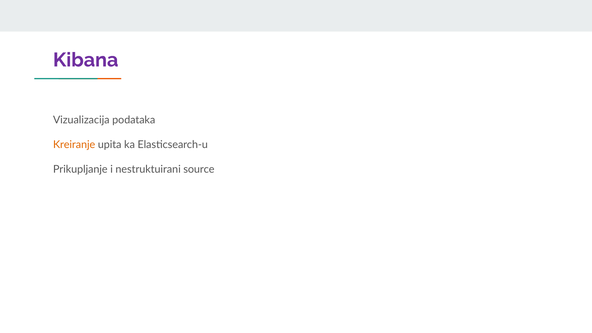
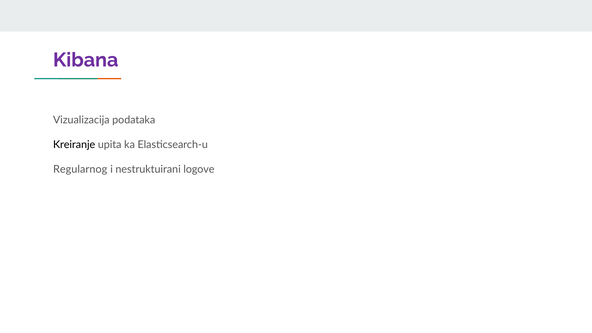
Kreiranje colour: orange -> black
Prikupljanje: Prikupljanje -> Regularnog
source: source -> logove
